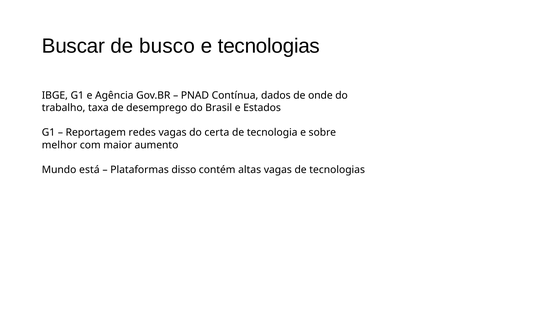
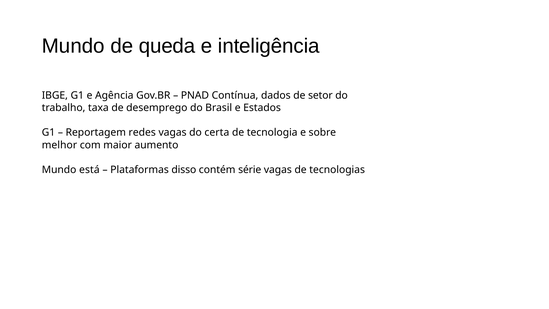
Buscar at (73, 46): Buscar -> Mundo
busco: busco -> queda
e tecnologias: tecnologias -> inteligência
onde: onde -> setor
altas: altas -> série
